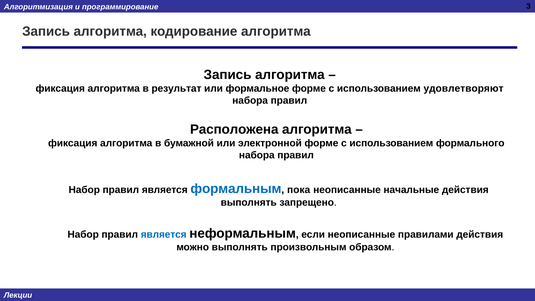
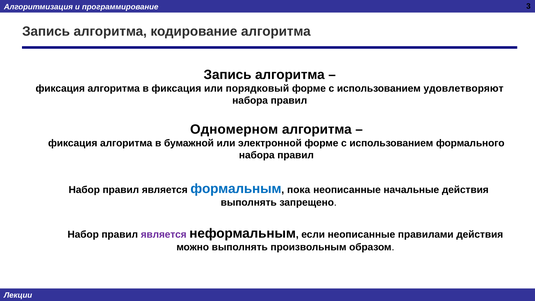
в результат: результат -> фиксация
формальное: формальное -> порядковый
Расположена: Расположена -> Одномерном
является at (164, 234) colour: blue -> purple
